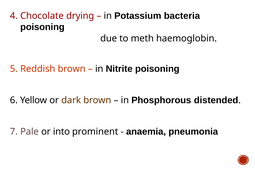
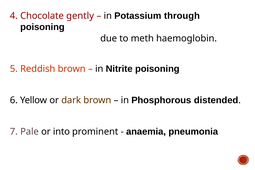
drying: drying -> gently
bacteria: bacteria -> through
